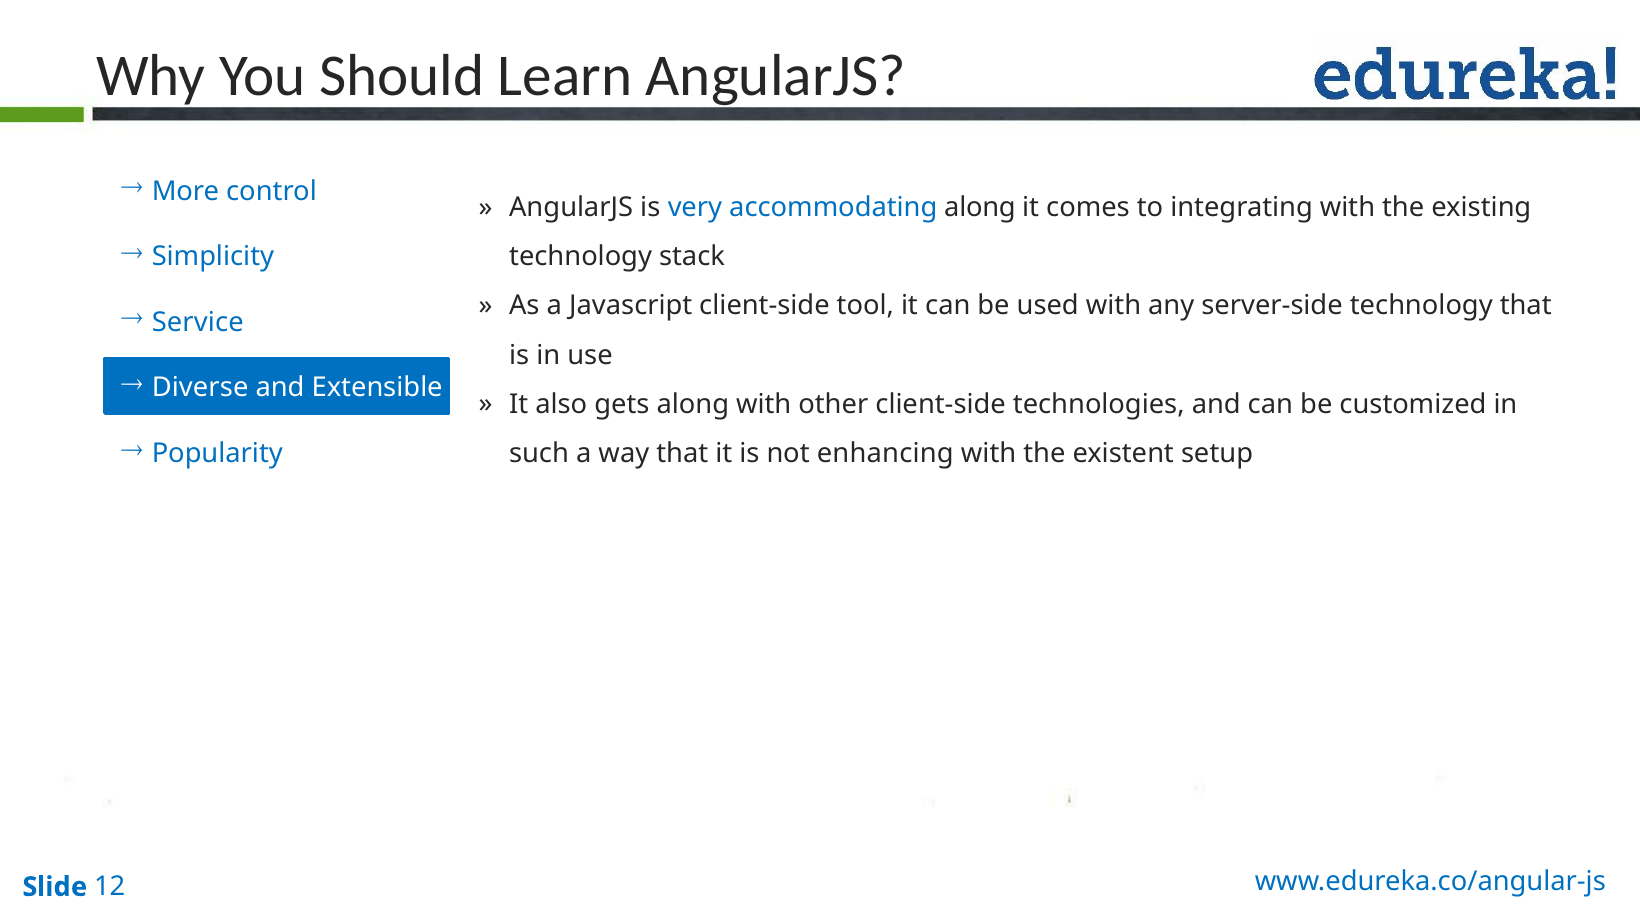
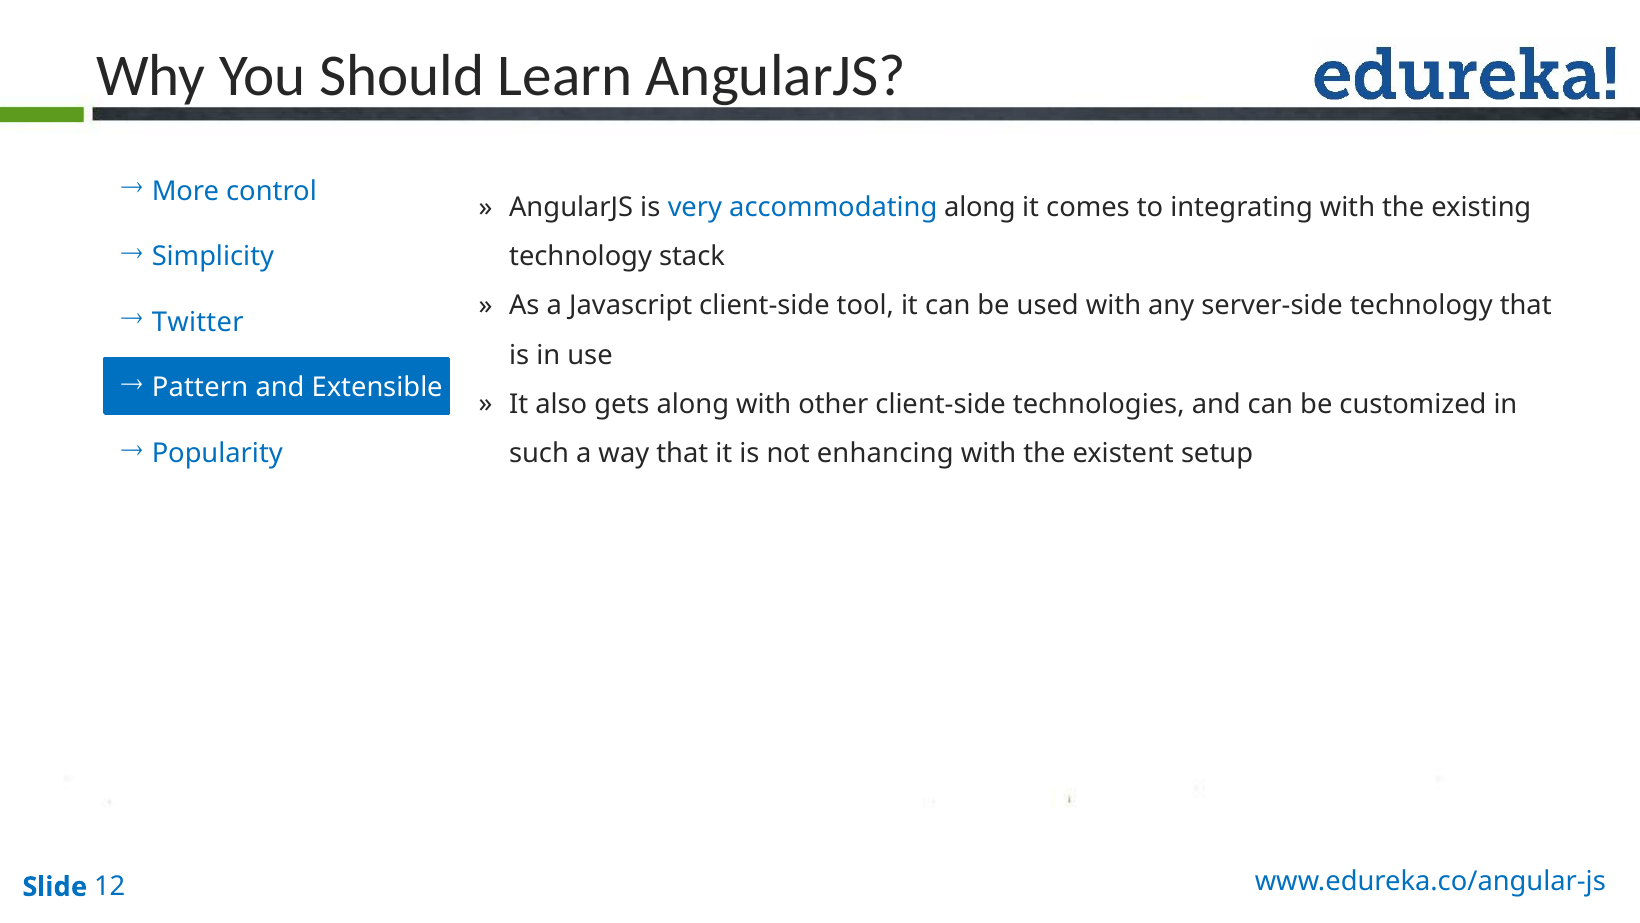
Service: Service -> Twitter
Diverse: Diverse -> Pattern
